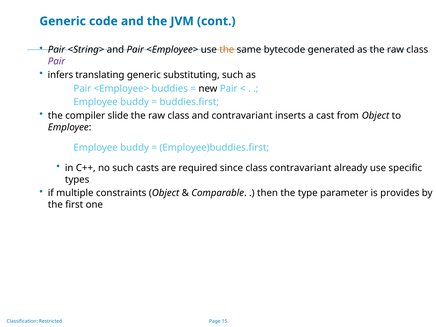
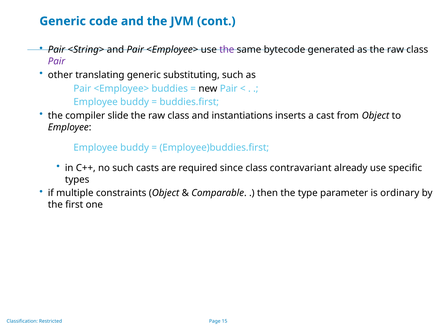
the at (227, 50) colour: orange -> purple
infers: infers -> other
and contravariant: contravariant -> instantiations
provides: provides -> ordinary
